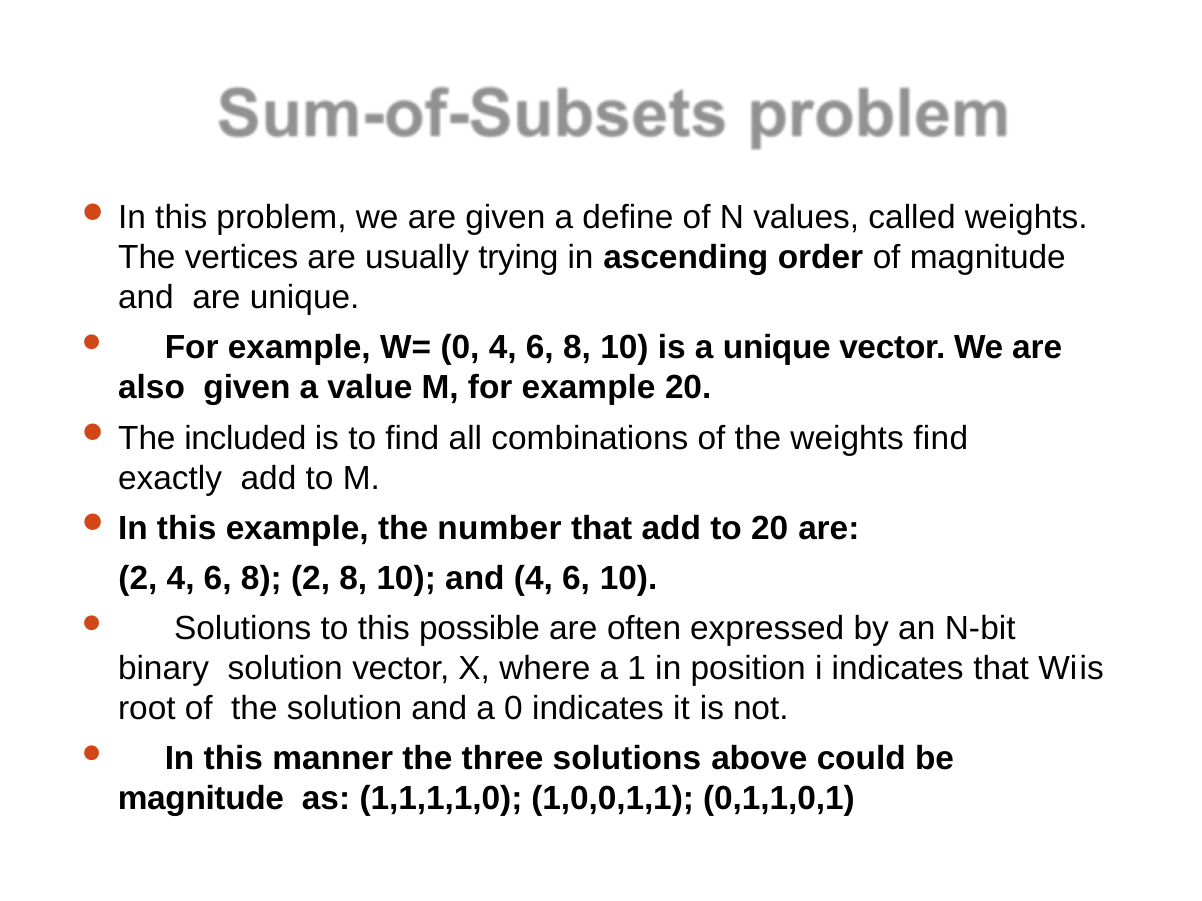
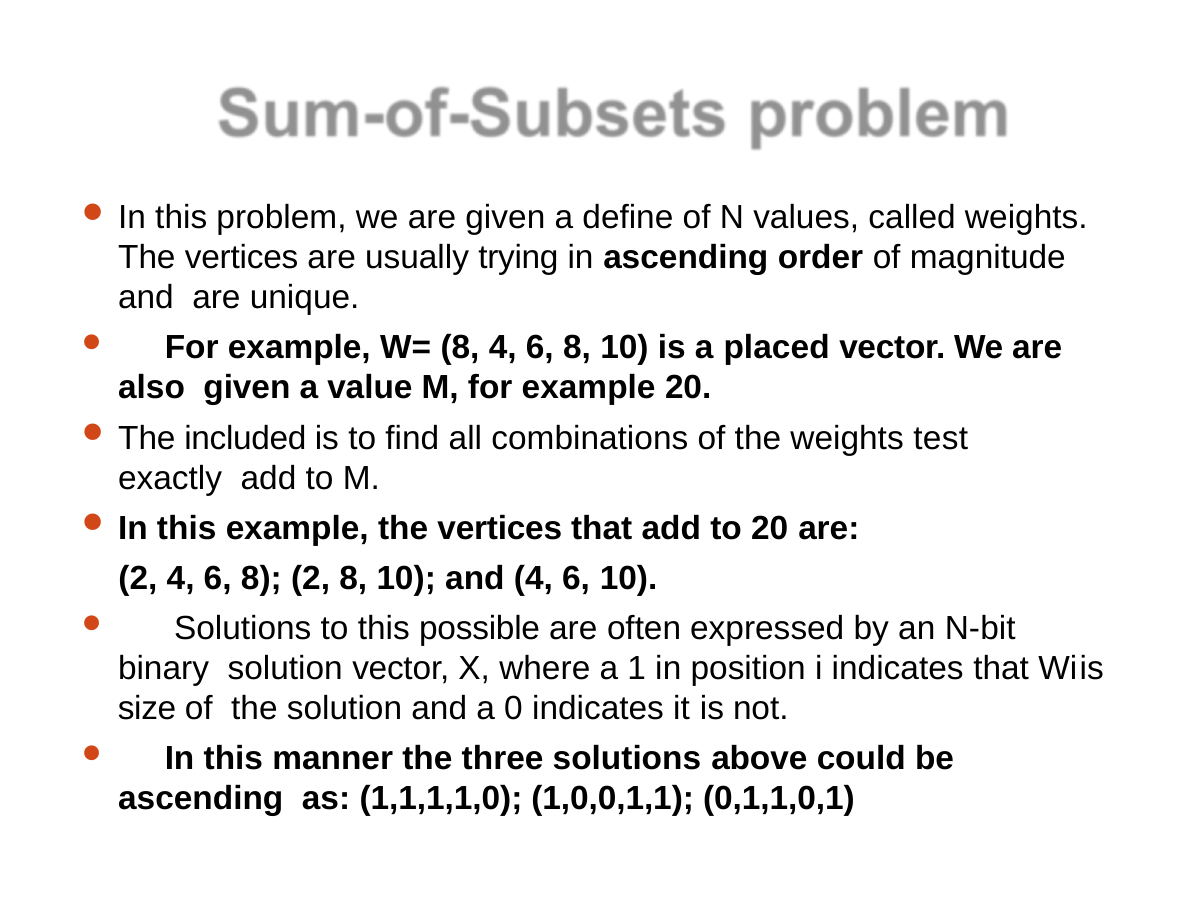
W= 0: 0 -> 8
a unique: unique -> placed
weights find: find -> test
example the number: number -> vertices
root: root -> size
magnitude at (201, 799): magnitude -> ascending
